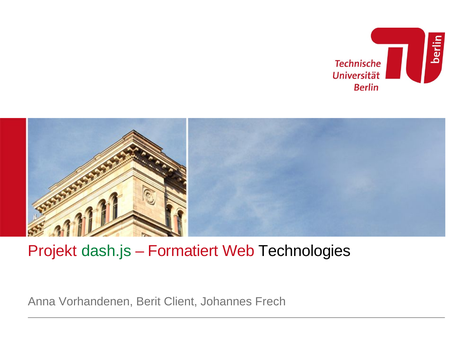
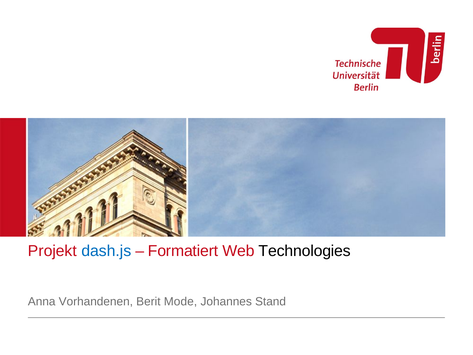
dash.js colour: green -> blue
Client: Client -> Mode
Frech: Frech -> Stand
